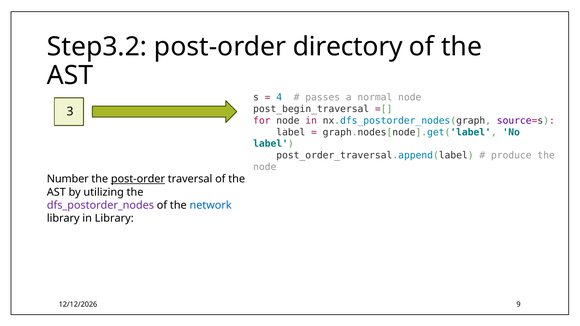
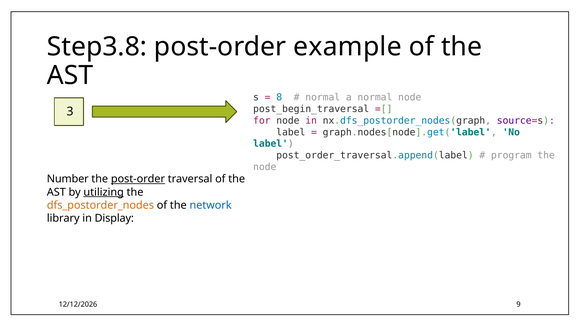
Step3.2: Step3.2 -> Step3.8
directory: directory -> example
4: 4 -> 8
passes at (323, 98): passes -> normal
produce: produce -> program
utilizing underline: none -> present
dfs_postorder_nodes colour: purple -> orange
in Library: Library -> Display
